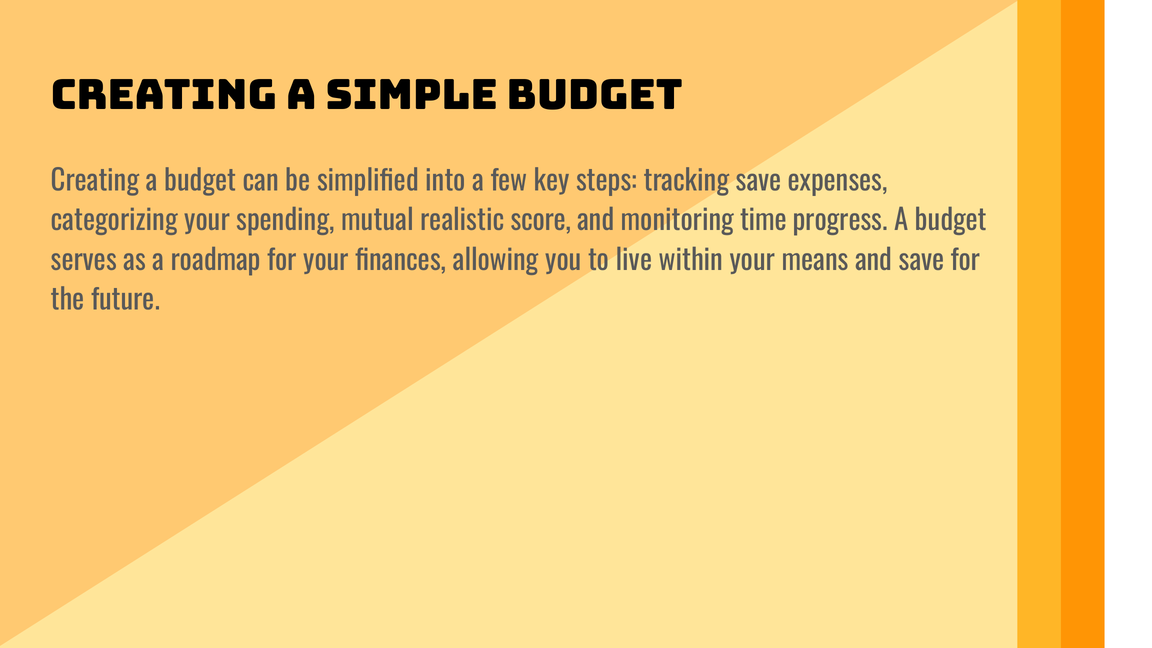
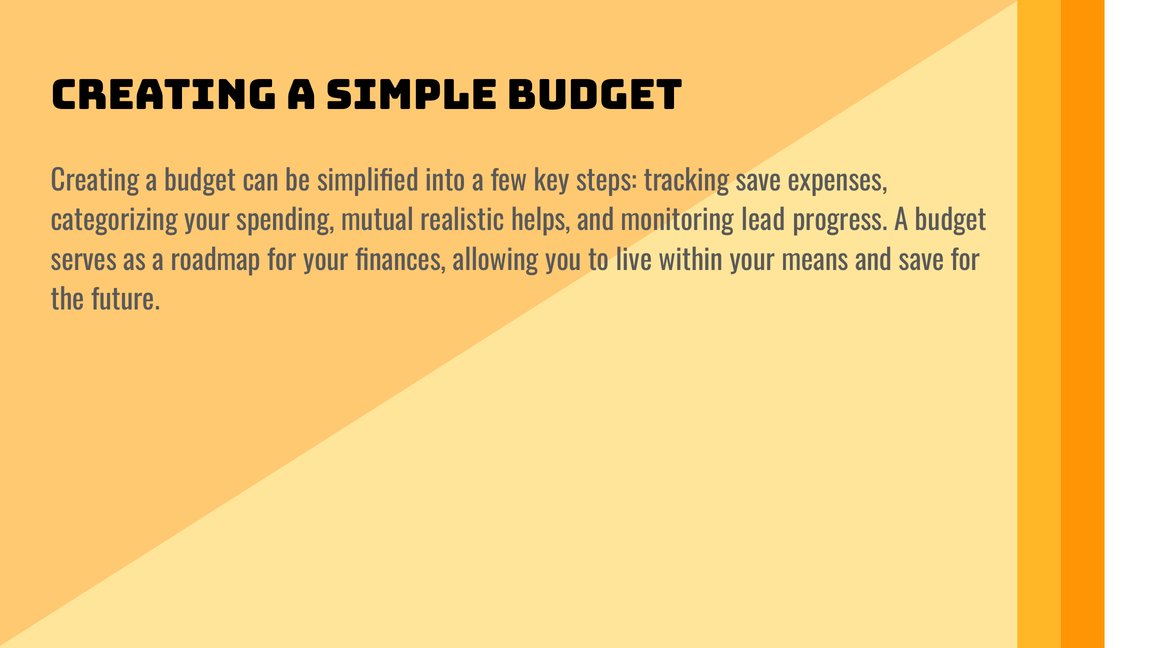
score: score -> helps
time: time -> lead
